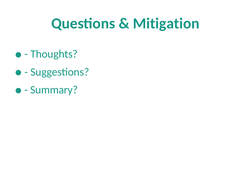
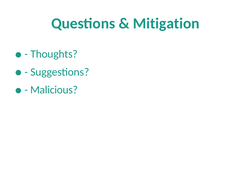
Summary: Summary -> Malicious
